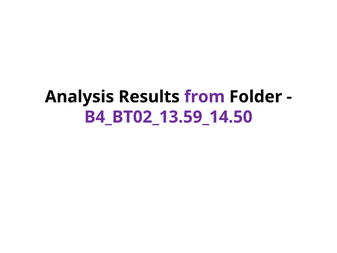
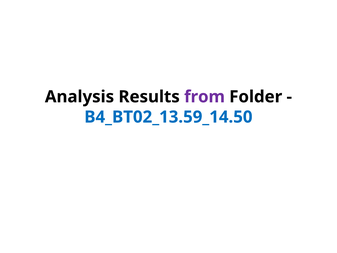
B4_BT02_13.59_14.50 colour: purple -> blue
